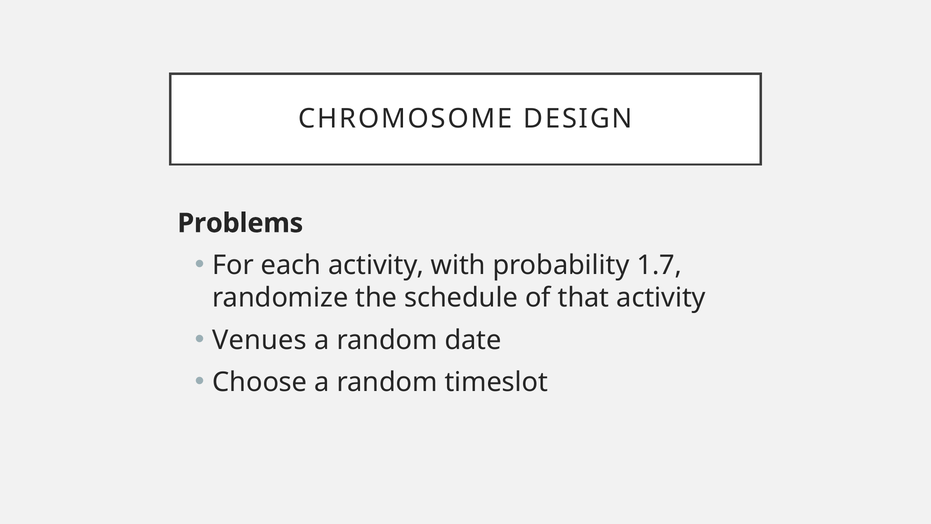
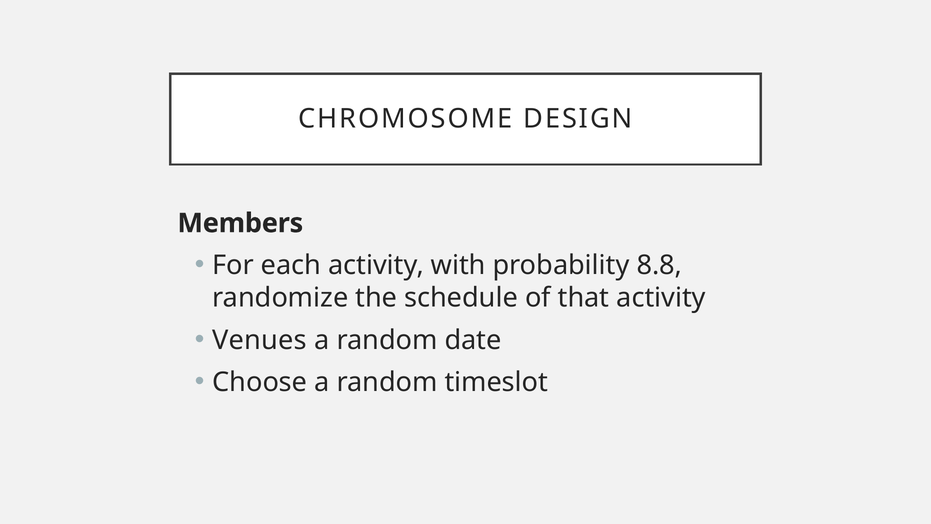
Problems: Problems -> Members
1.7: 1.7 -> 8.8
